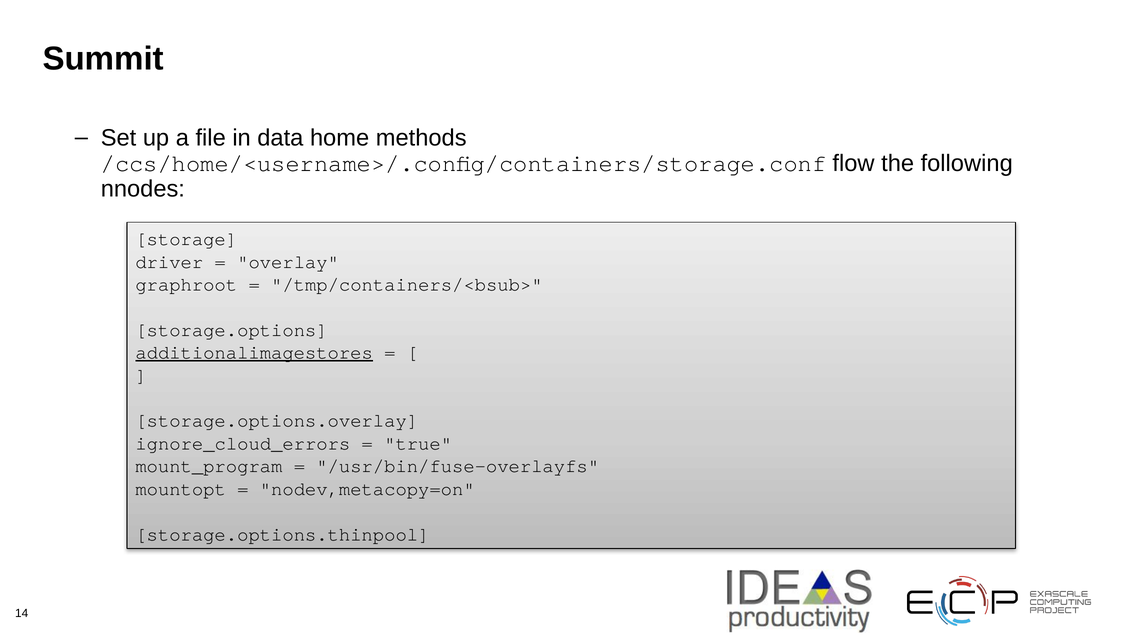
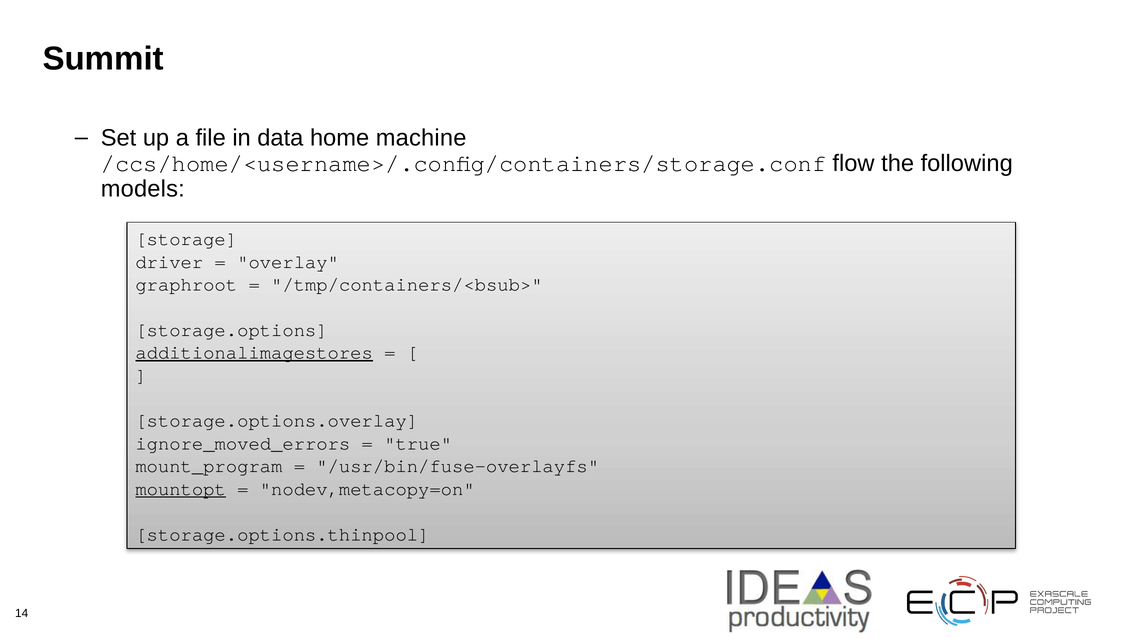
methods: methods -> machine
nnodes: nnodes -> models
ignore_cloud_errors: ignore_cloud_errors -> ignore_moved_errors
mountopt underline: none -> present
